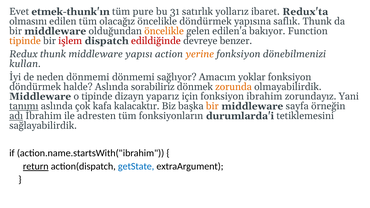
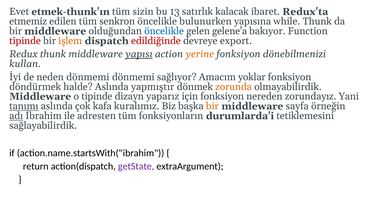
pure: pure -> sizin
31: 31 -> 13
yollarız: yollarız -> kalacak
olmasını: olmasını -> etmemiz
olacağız: olacağız -> senkron
öncelikle döndürmek: döndürmek -> bulunurken
saflık: saflık -> while
öncelikle at (164, 31) colour: orange -> blue
edilen'a: edilen'a -> gelene'a
tipinde at (25, 41) colour: orange -> red
işlem colour: red -> orange
benzer: benzer -> export
yapısı underline: none -> present
sorabiliriz: sorabiliriz -> yapmıştır
ibrahim: ibrahim -> nereden
kalacaktır: kalacaktır -> kuralımız
return underline: present -> none
getState colour: blue -> purple
